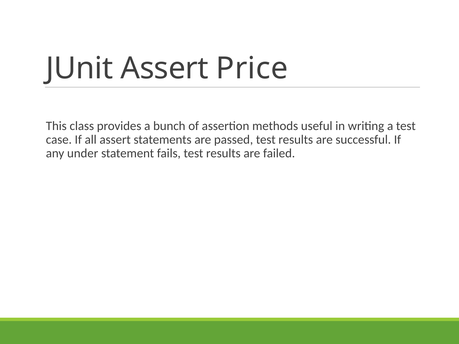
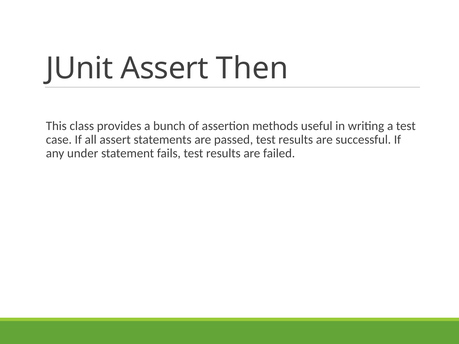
Price: Price -> Then
